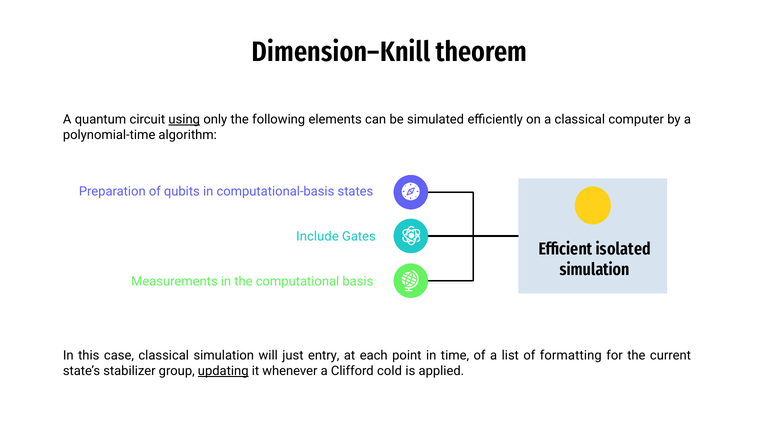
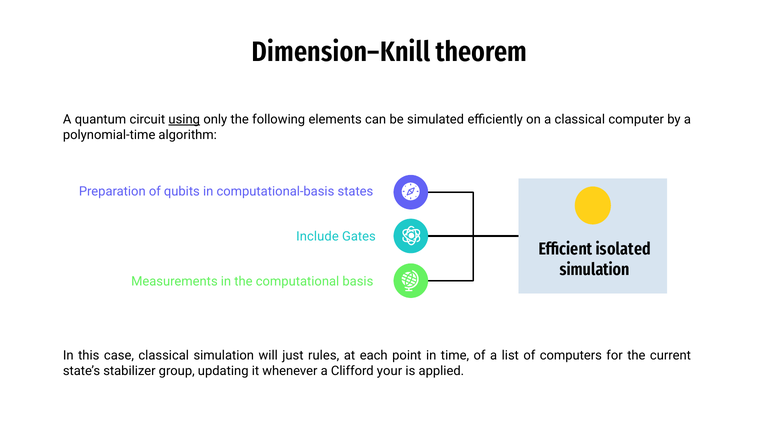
entry: entry -> rules
formatting: formatting -> computers
updating underline: present -> none
cold: cold -> your
